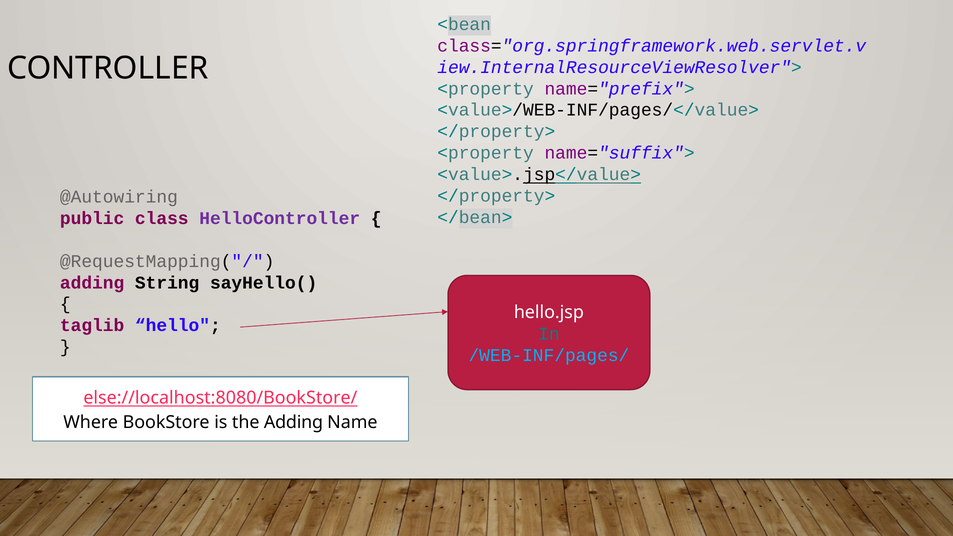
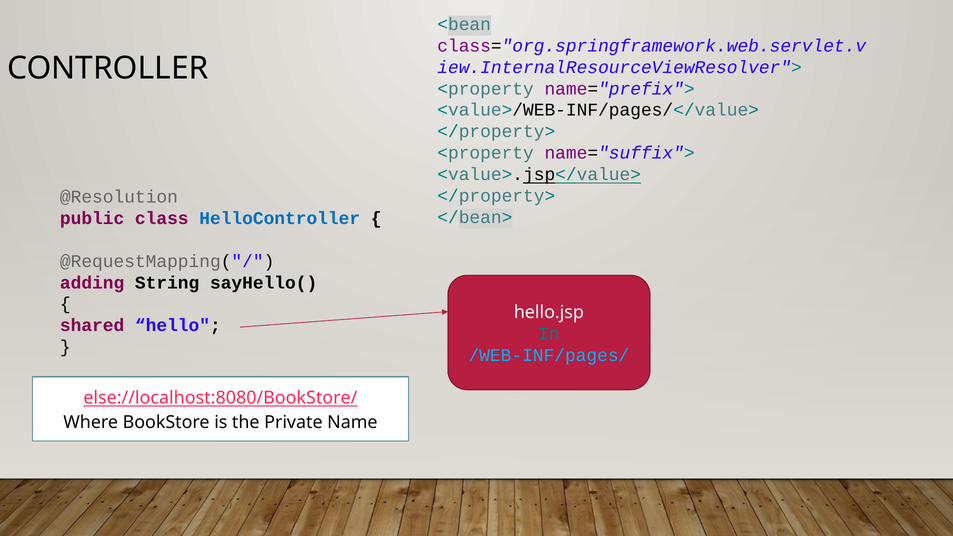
@Autowiring: @Autowiring -> @Resolution
HelloController colour: purple -> blue
taglib: taglib -> shared
the Adding: Adding -> Private
